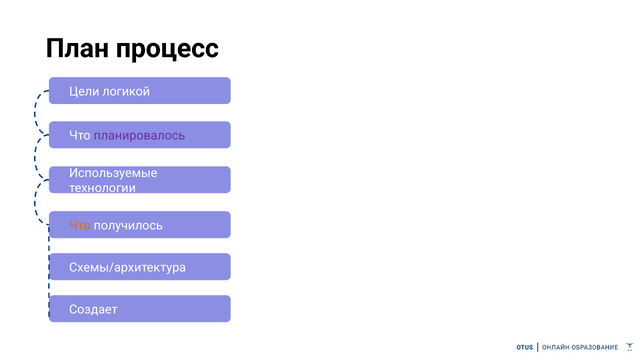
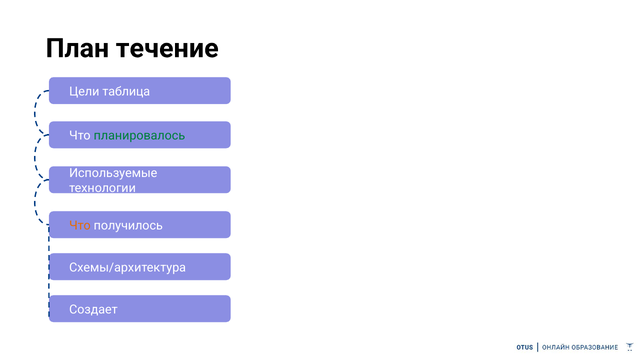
процесс: процесс -> течение
логикой: логикой -> таблица
планировалось colour: purple -> green
